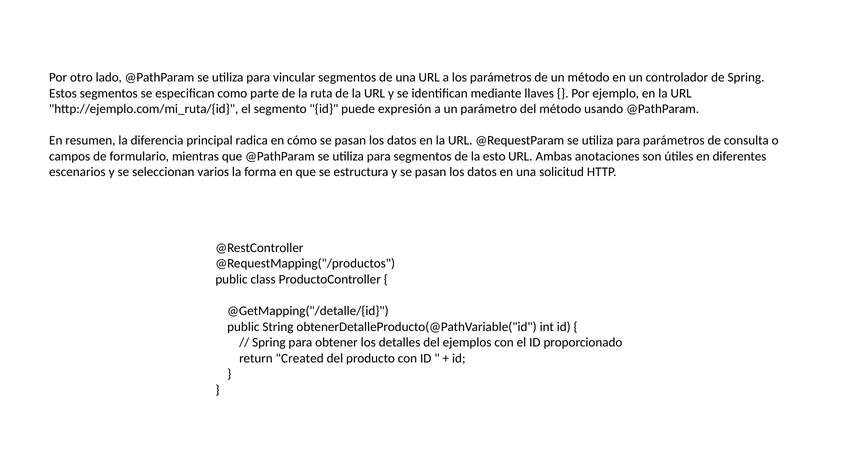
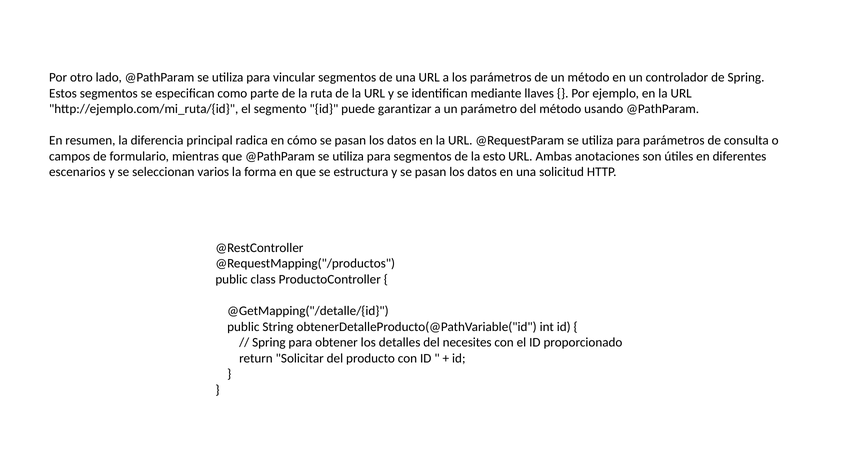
expresión: expresión -> garantizar
ejemplos: ejemplos -> necesites
Created: Created -> Solicitar
